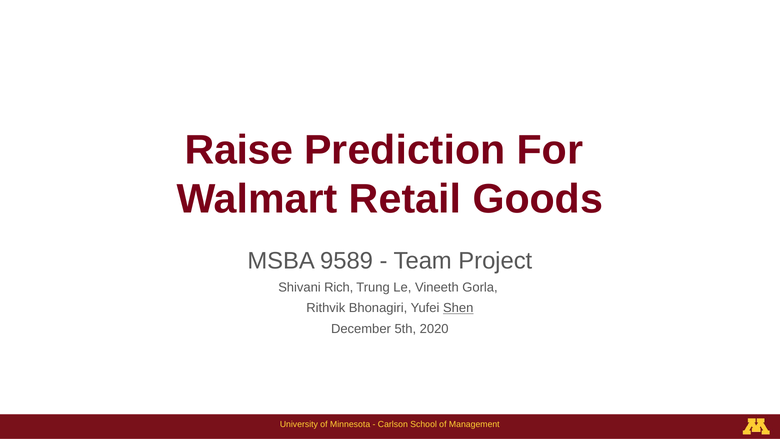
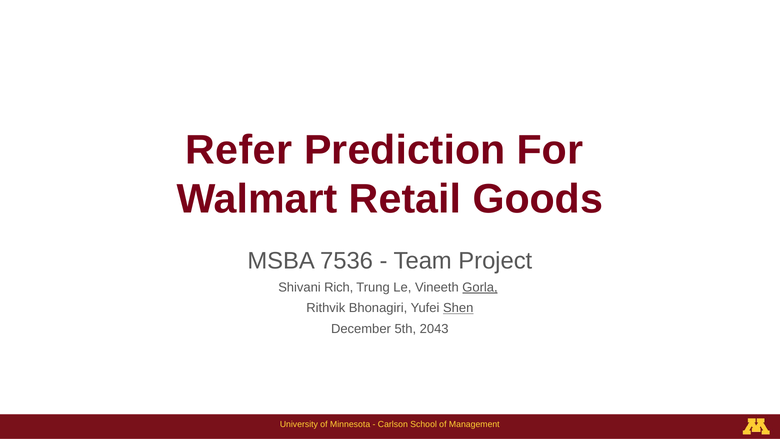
Raise: Raise -> Refer
9589: 9589 -> 7536
Gorla underline: none -> present
2020: 2020 -> 2043
